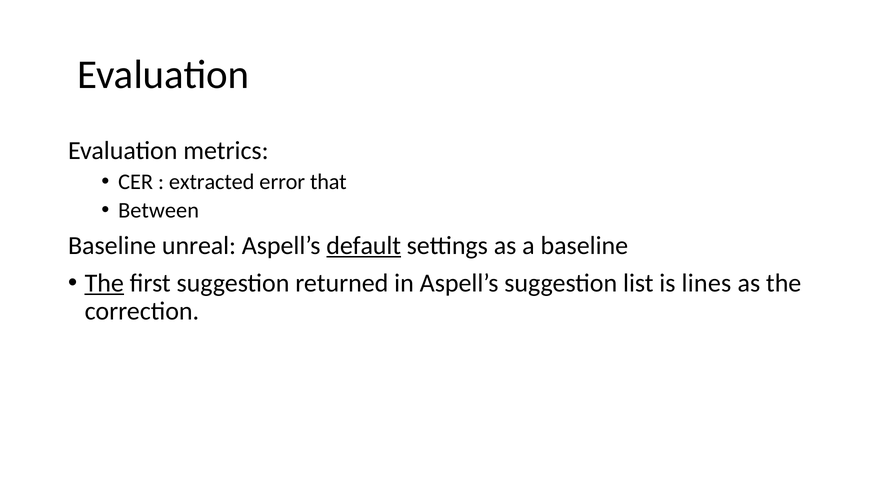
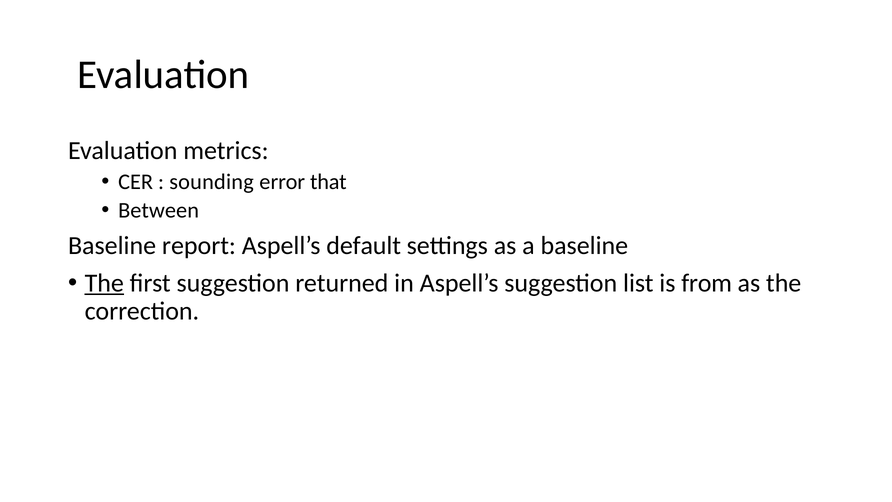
extracted: extracted -> sounding
unreal: unreal -> report
default underline: present -> none
lines: lines -> from
